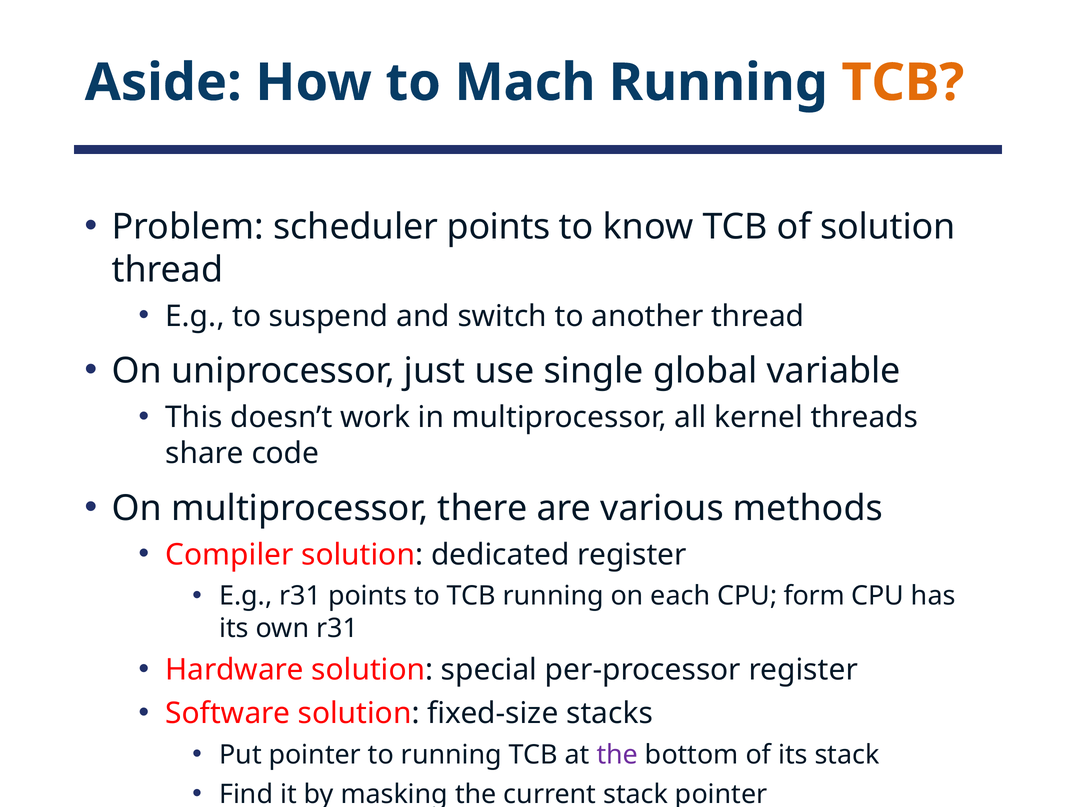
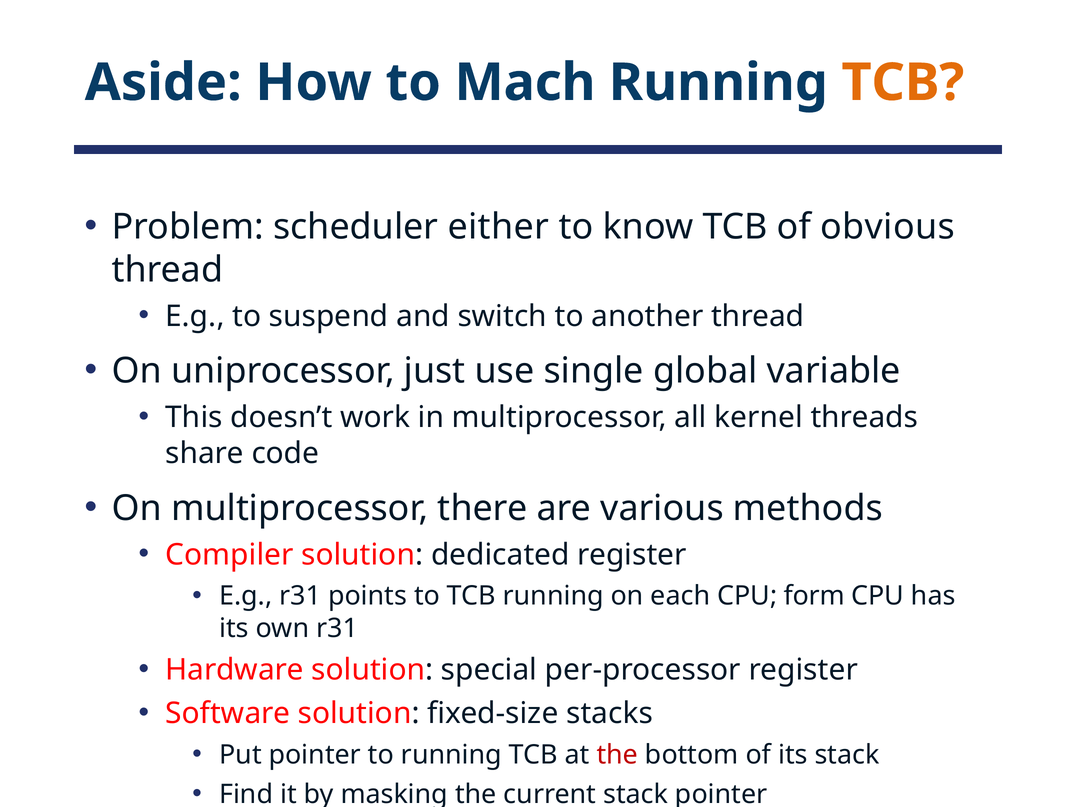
scheduler points: points -> either
of solution: solution -> obvious
the at (617, 755) colour: purple -> red
